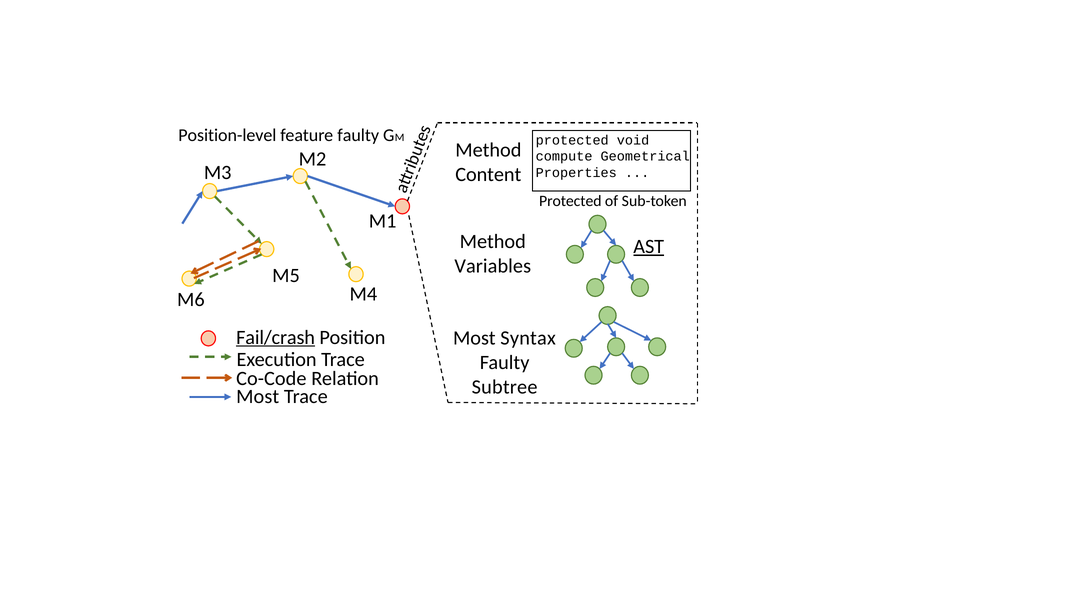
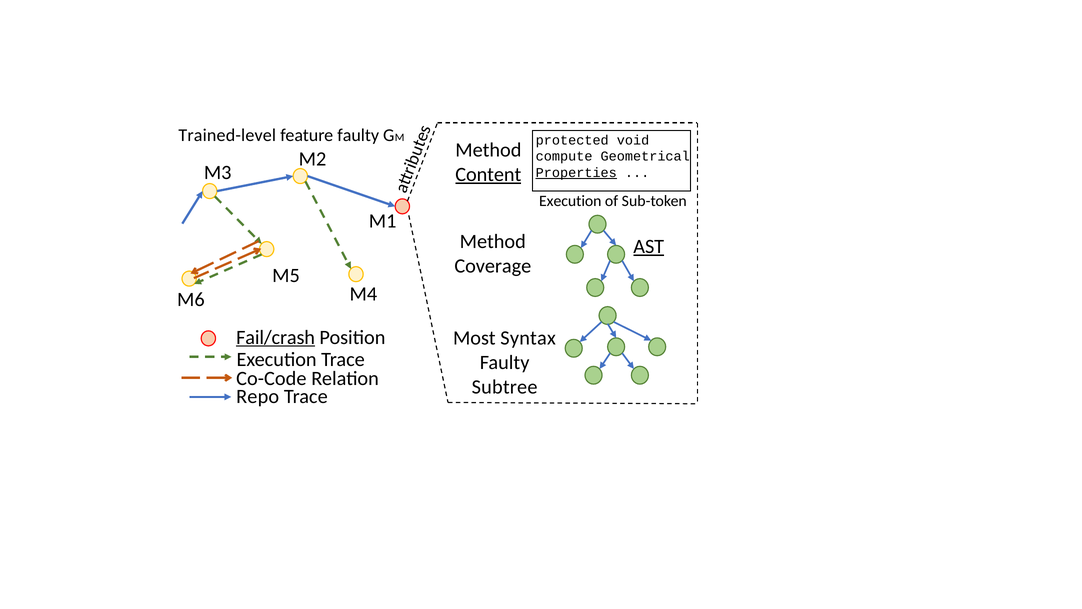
Position-level: Position-level -> Trained-level
Content underline: none -> present
Properties underline: none -> present
Protected at (570, 201): Protected -> Execution
Variables: Variables -> Coverage
Most at (258, 396): Most -> Repo
